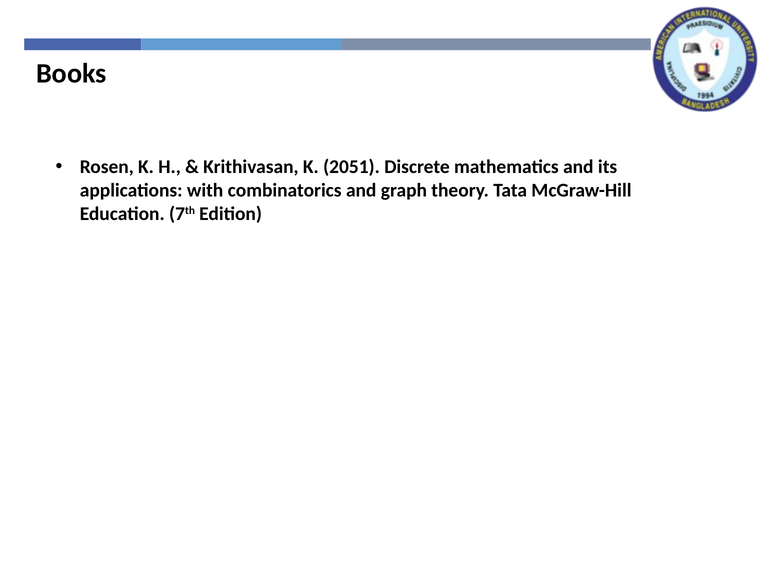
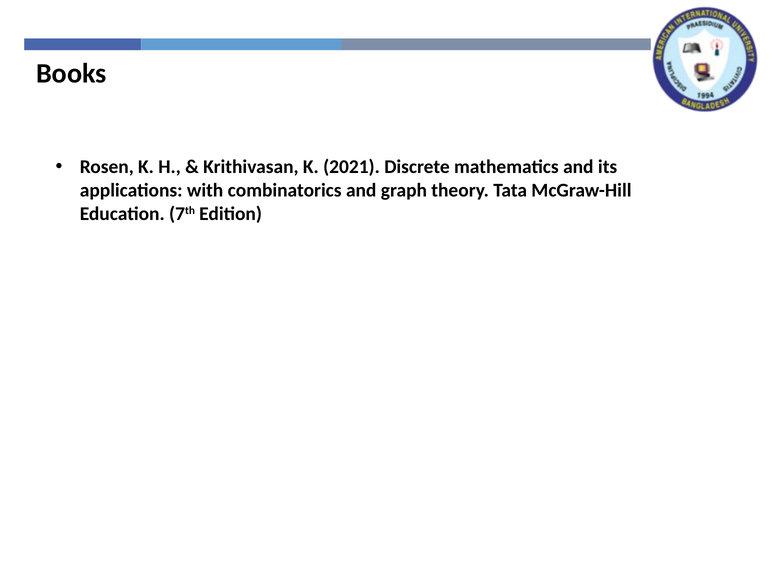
2051: 2051 -> 2021
